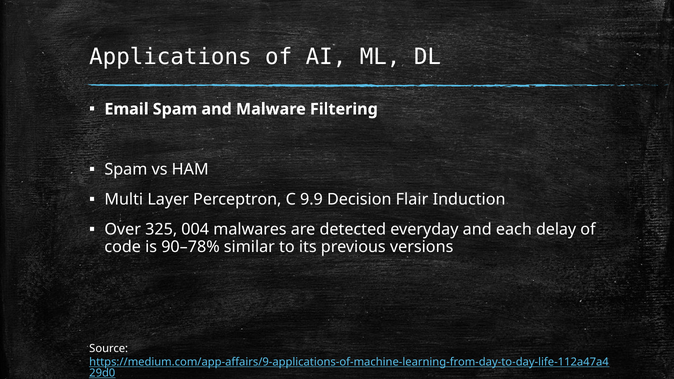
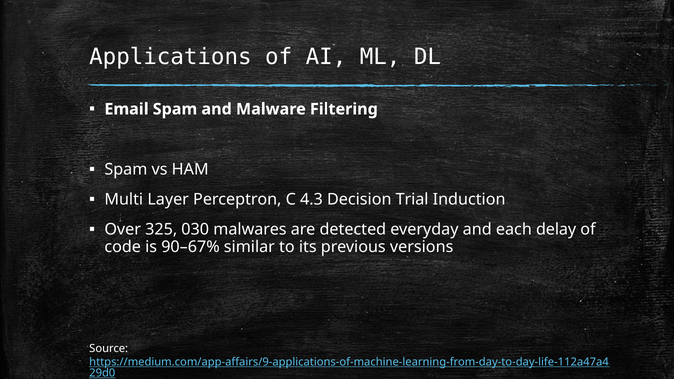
9.9: 9.9 -> 4.3
Flair: Flair -> Trial
004: 004 -> 030
90–78%: 90–78% -> 90–67%
